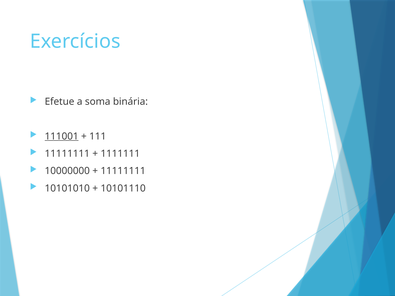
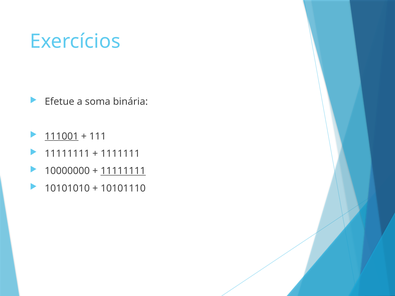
11111111 at (123, 171) underline: none -> present
